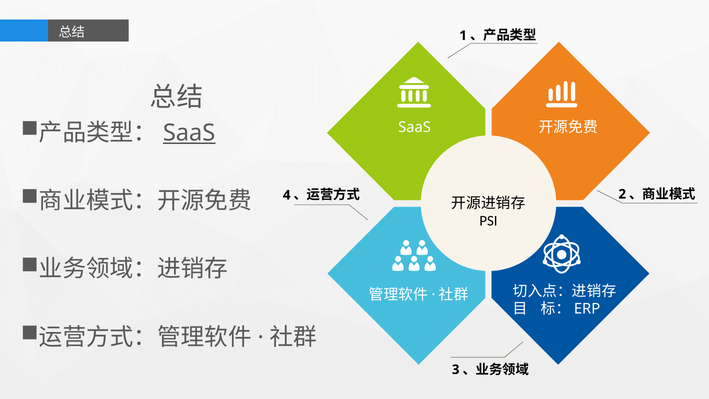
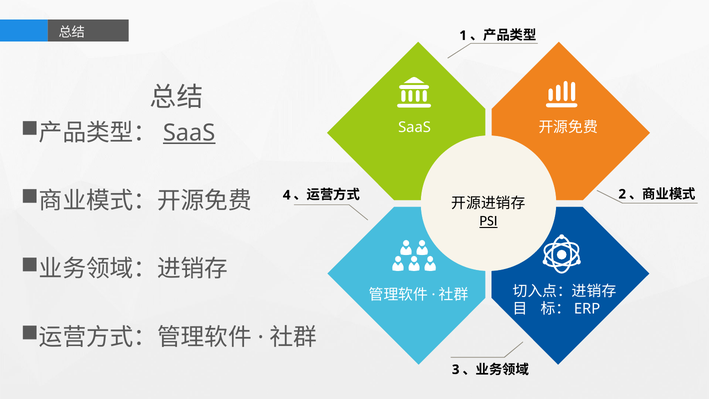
PSI underline: none -> present
